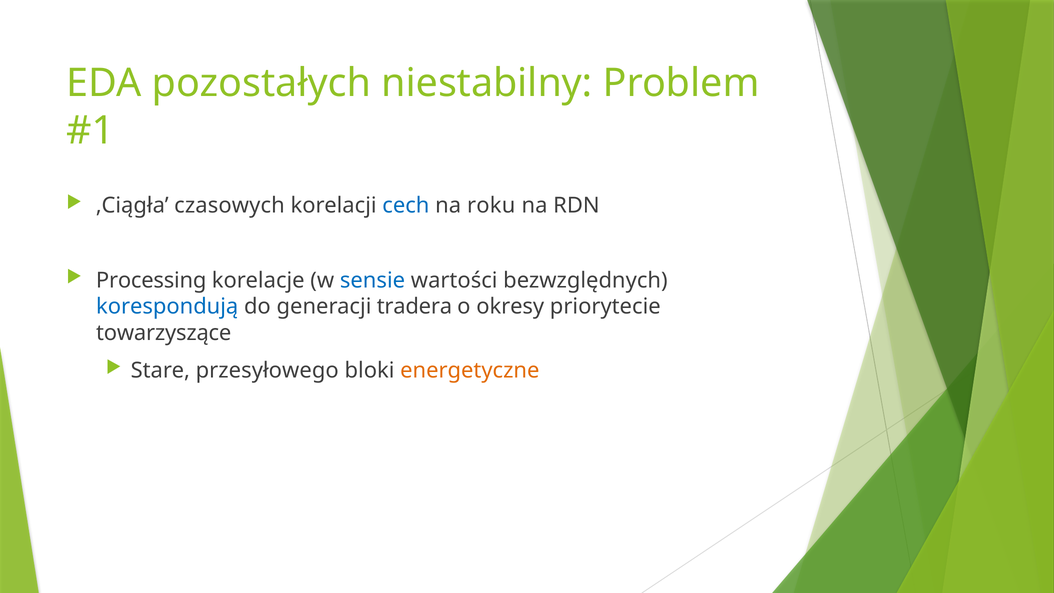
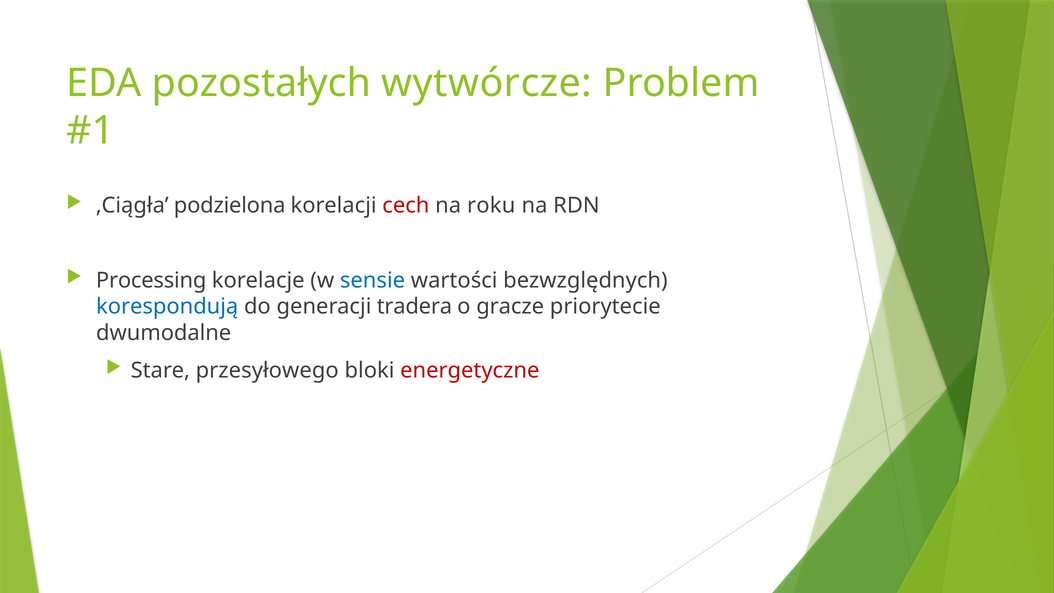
niestabilny: niestabilny -> wytwórcze
czasowych: czasowych -> podzielona
cech colour: blue -> red
okresy: okresy -> gracze
towarzyszące: towarzyszące -> dwumodalne
energetyczne colour: orange -> red
